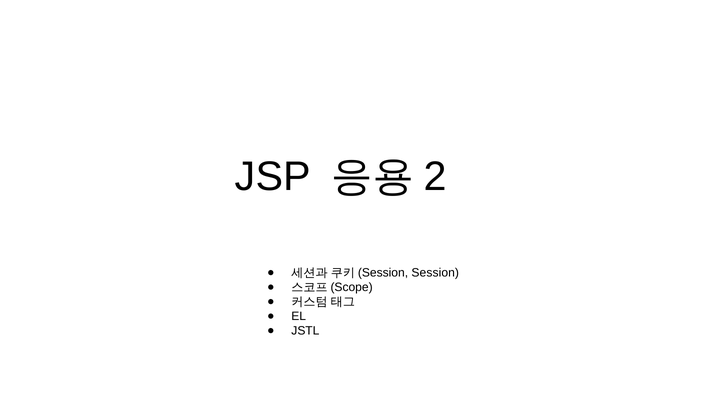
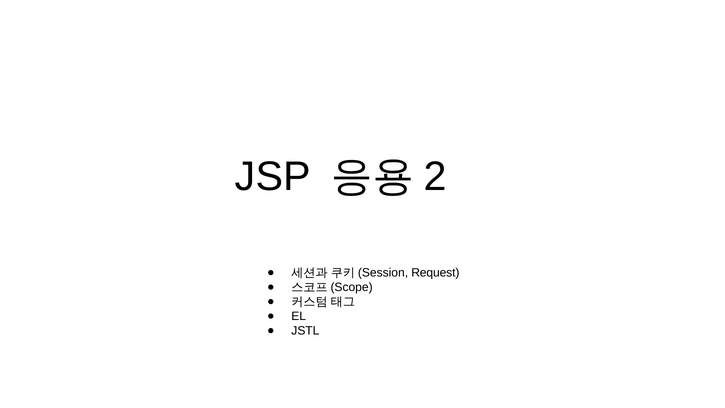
Session: Session -> Request
